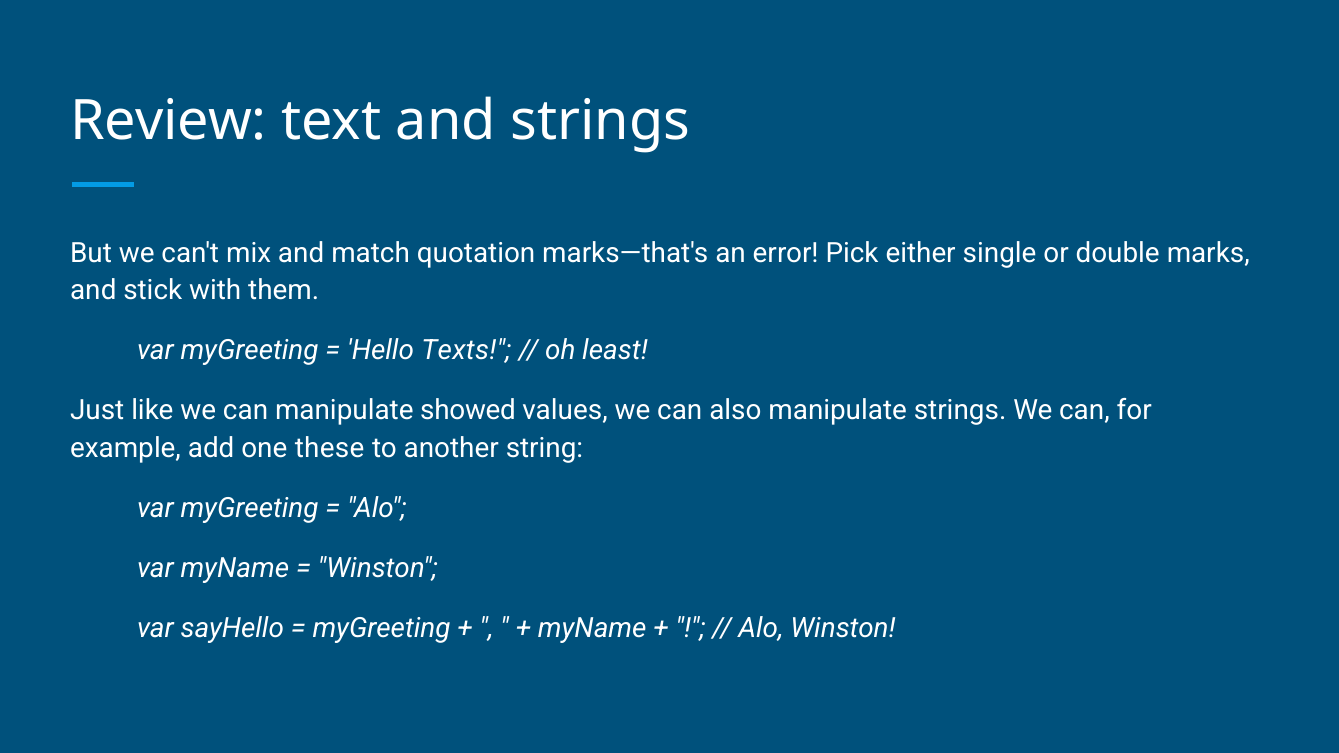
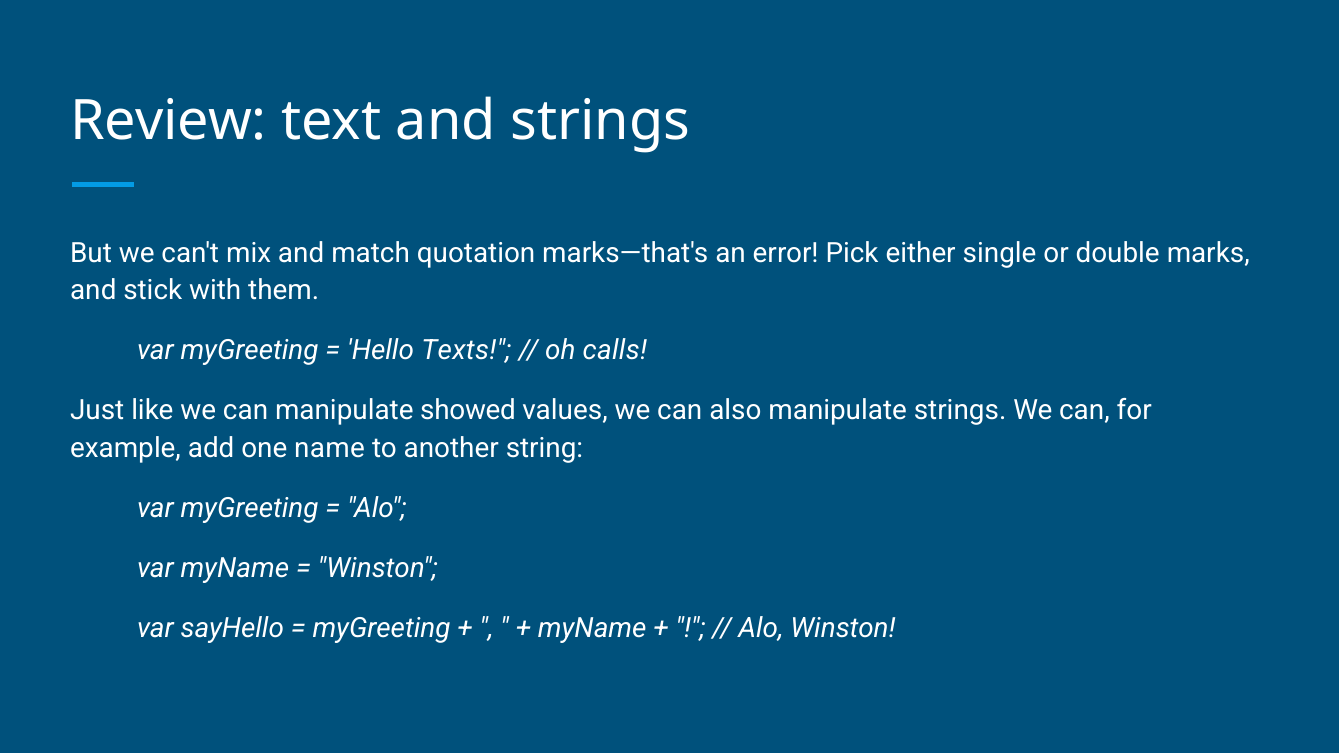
least: least -> calls
these: these -> name
